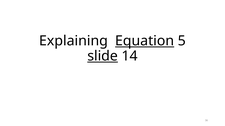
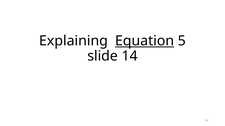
slide underline: present -> none
